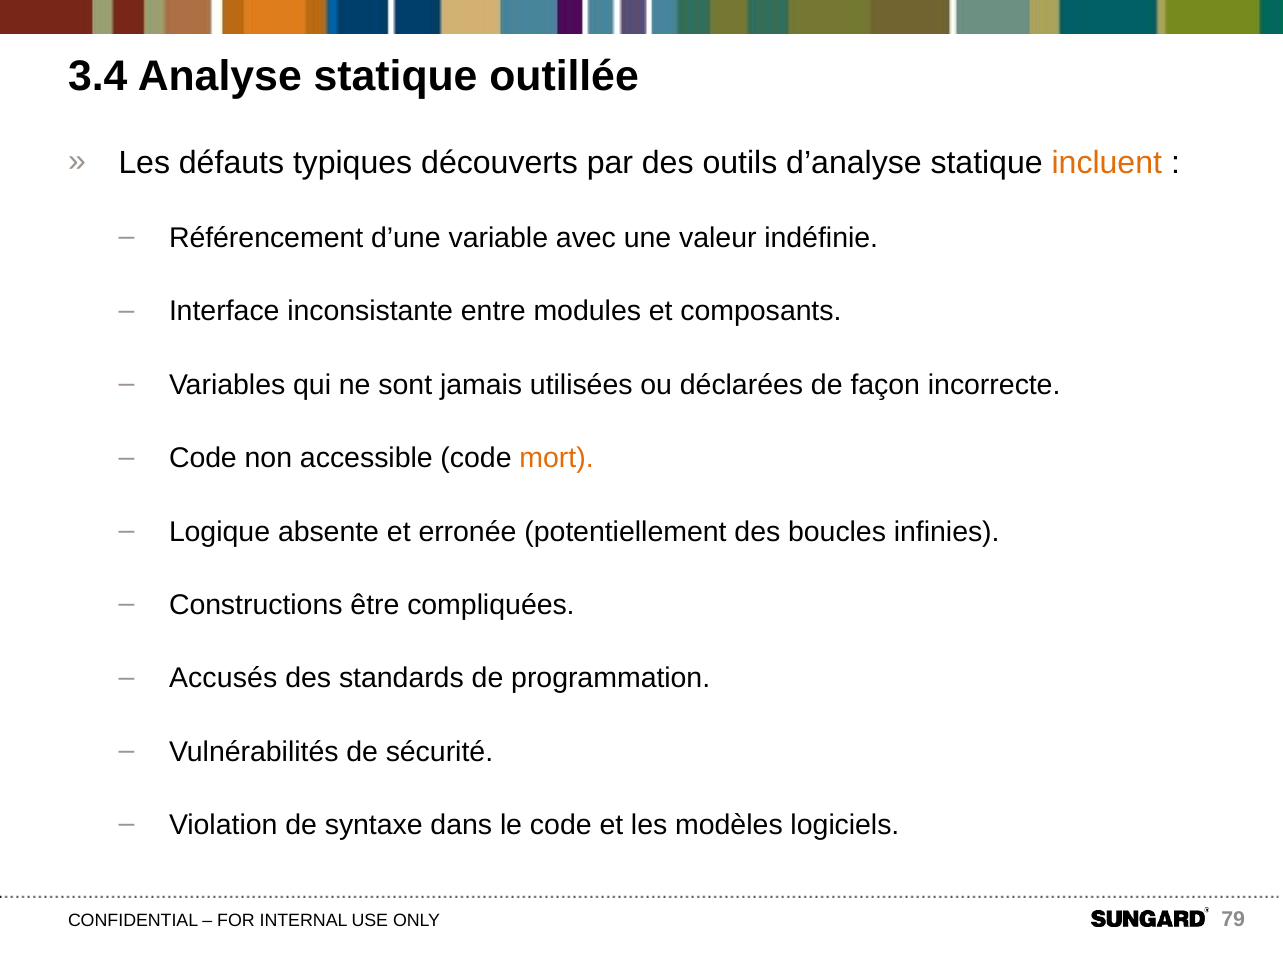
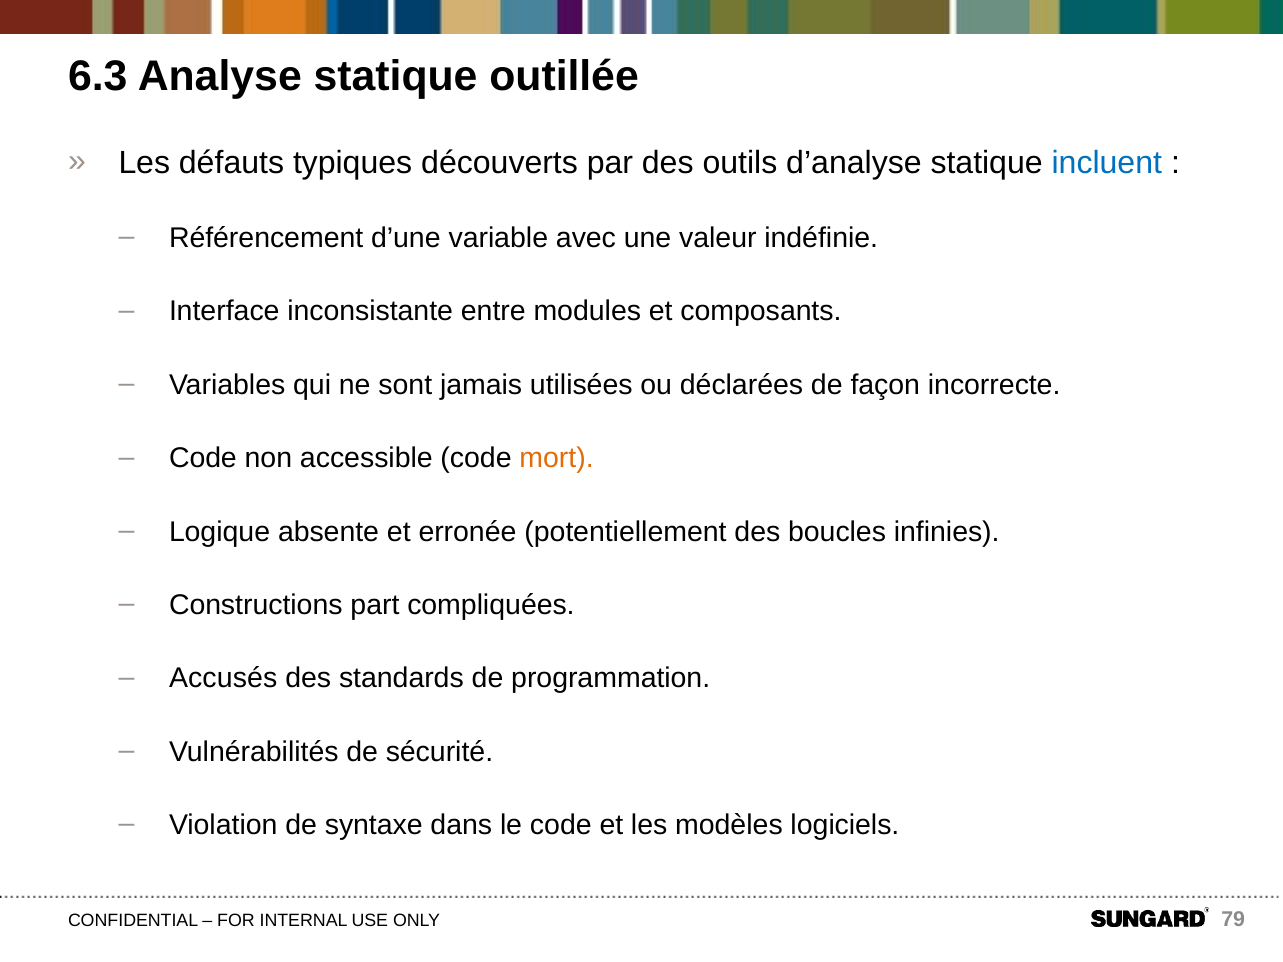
3.4: 3.4 -> 6.3
incluent colour: orange -> blue
être: être -> part
